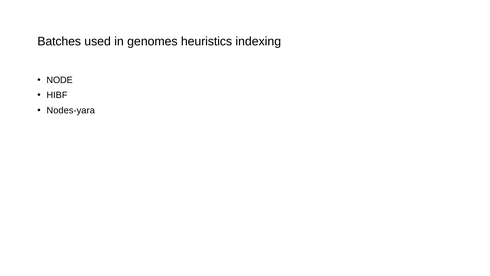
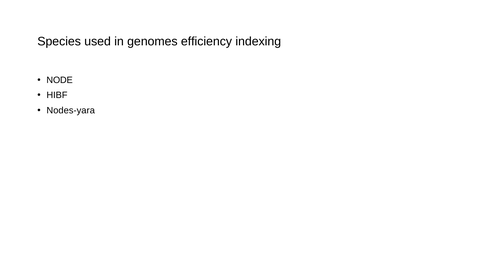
Batches: Batches -> Species
heuristics: heuristics -> efficiency
